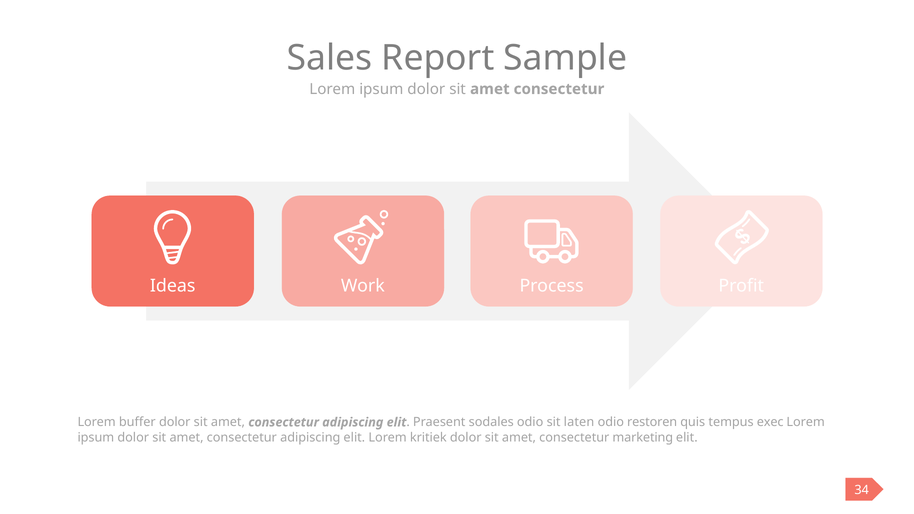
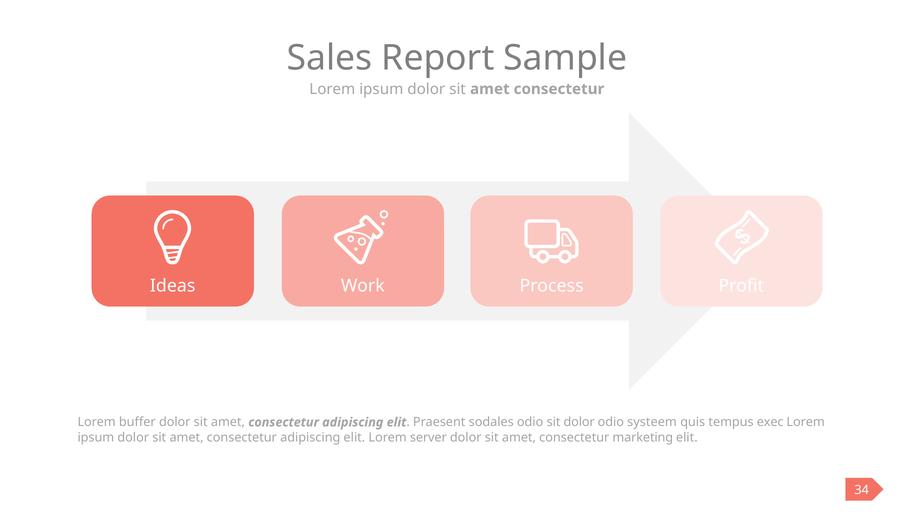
sit laten: laten -> dolor
restoren: restoren -> systeem
kritiek: kritiek -> server
